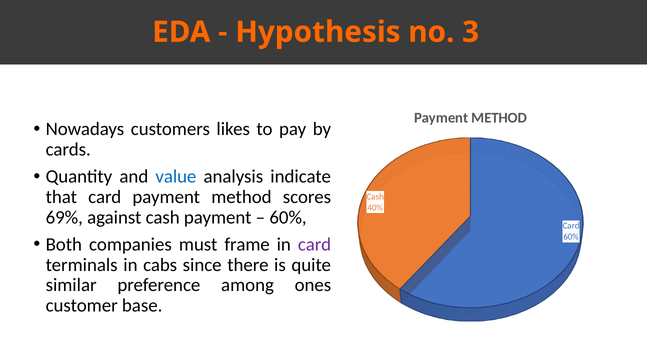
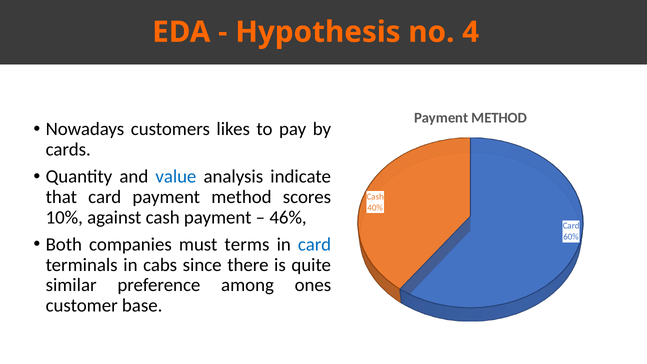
3: 3 -> 4
69%: 69% -> 10%
60% at (288, 217): 60% -> 46%
frame: frame -> terms
card at (315, 244) colour: purple -> blue
